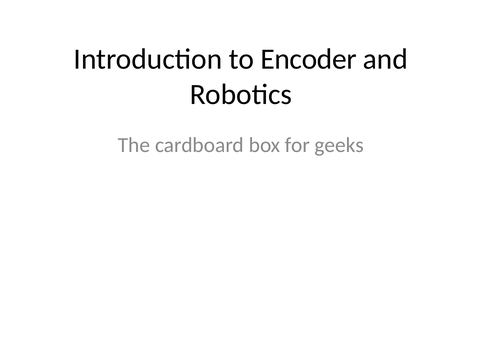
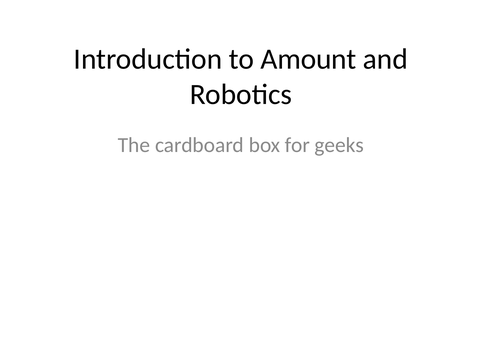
Encoder: Encoder -> Amount
